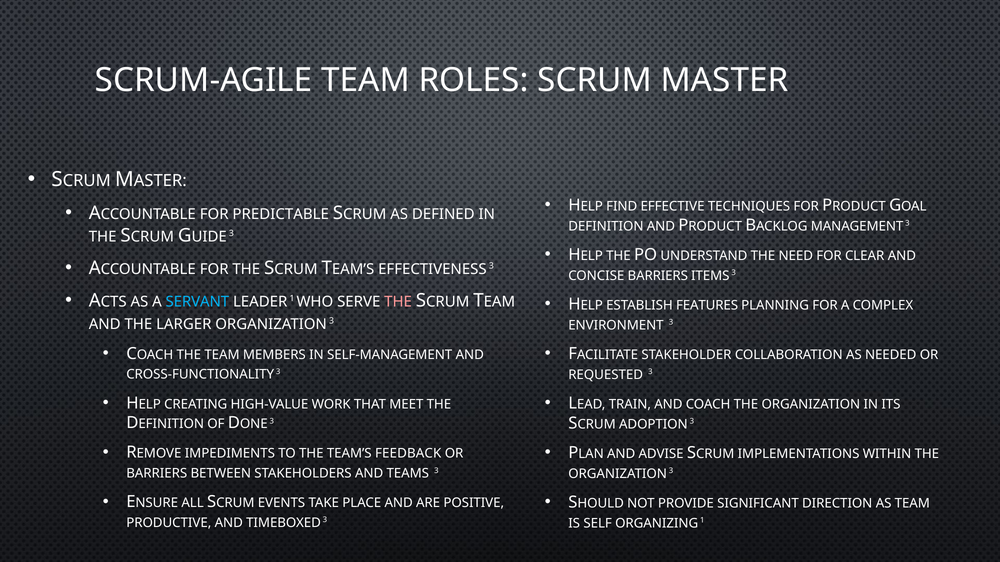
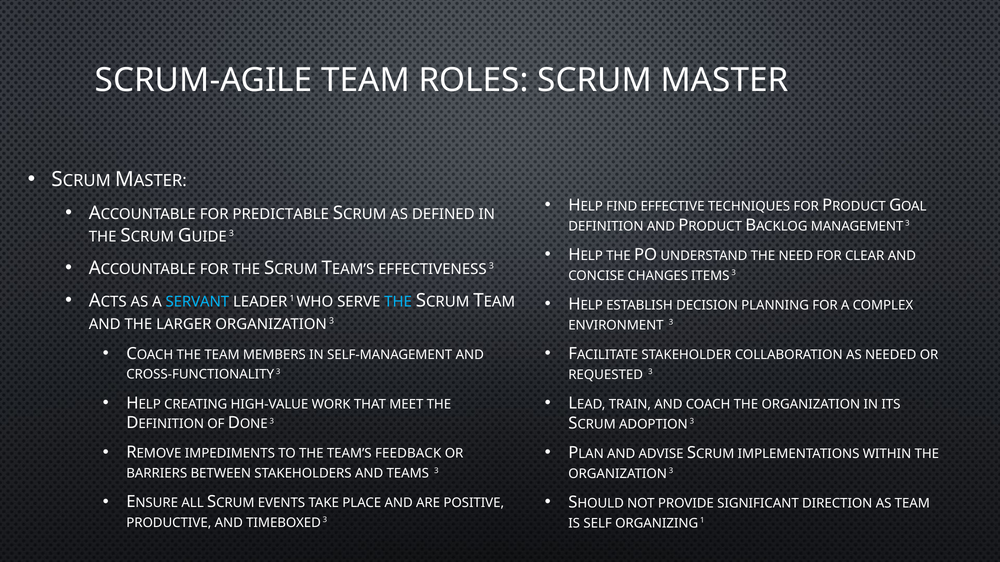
CONCISE BARRIERS: BARRIERS -> CHANGES
THE at (398, 302) colour: pink -> light blue
FEATURES: FEATURES -> DECISION
